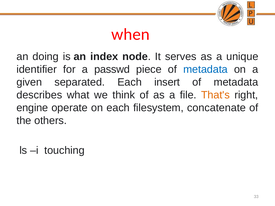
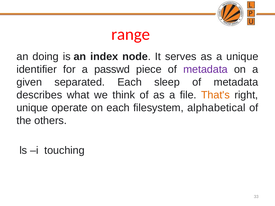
when: when -> range
metadata at (205, 69) colour: blue -> purple
insert: insert -> sleep
engine at (32, 108): engine -> unique
concatenate: concatenate -> alphabetical
